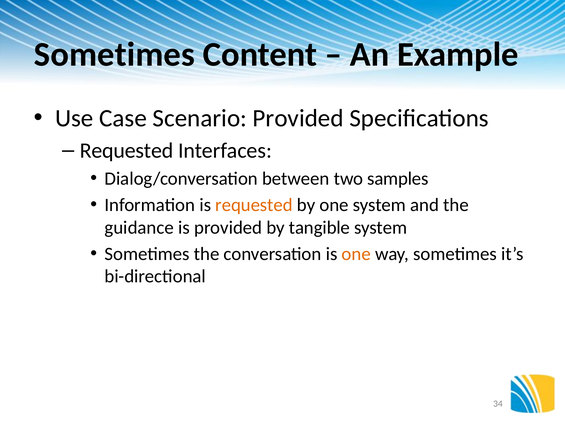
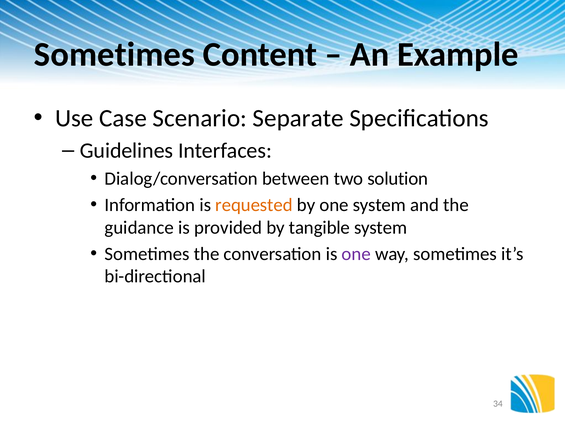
Scenario Provided: Provided -> Separate
Requested at (127, 151): Requested -> Guidelines
samples: samples -> solution
one at (356, 254) colour: orange -> purple
